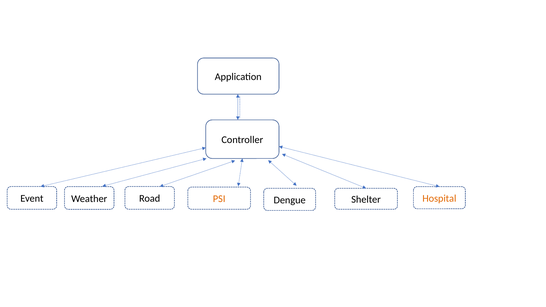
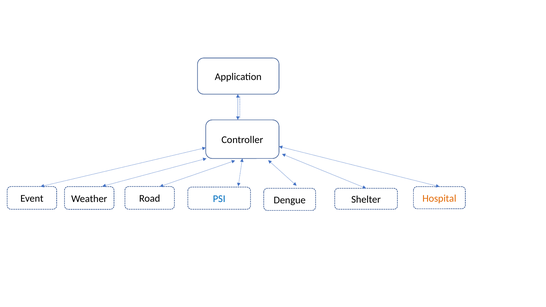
PSI colour: orange -> blue
